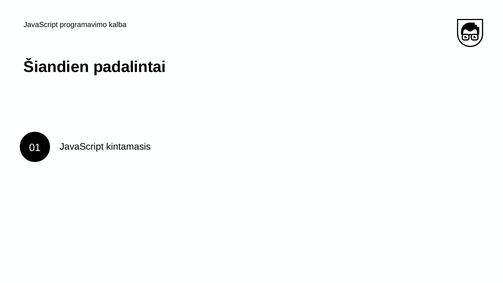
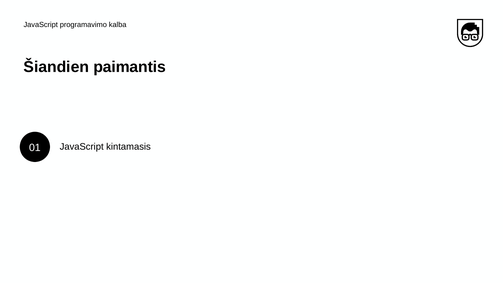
padalintai: padalintai -> paimantis
